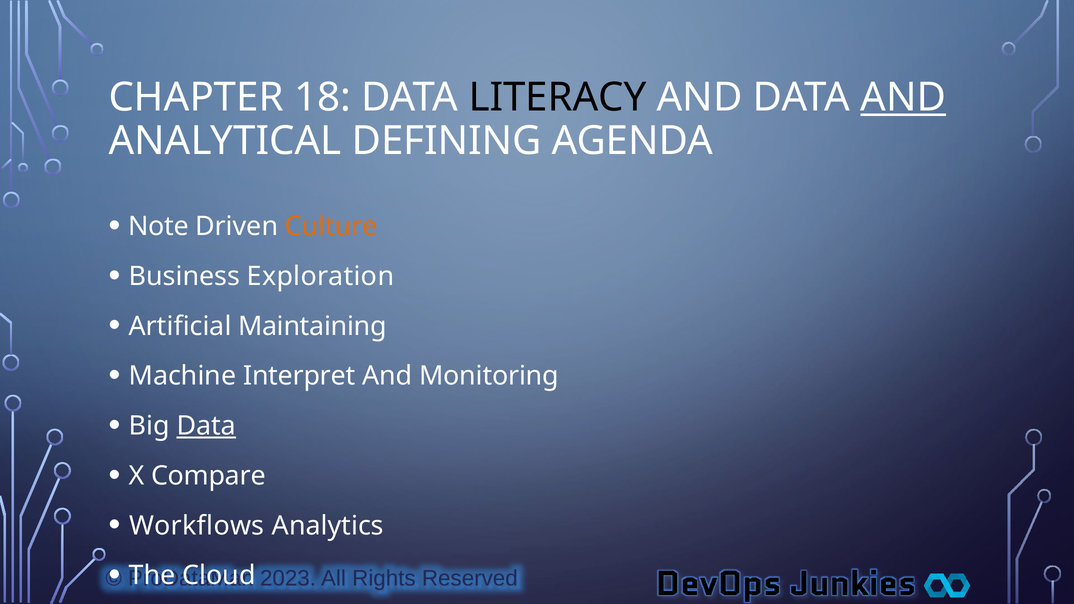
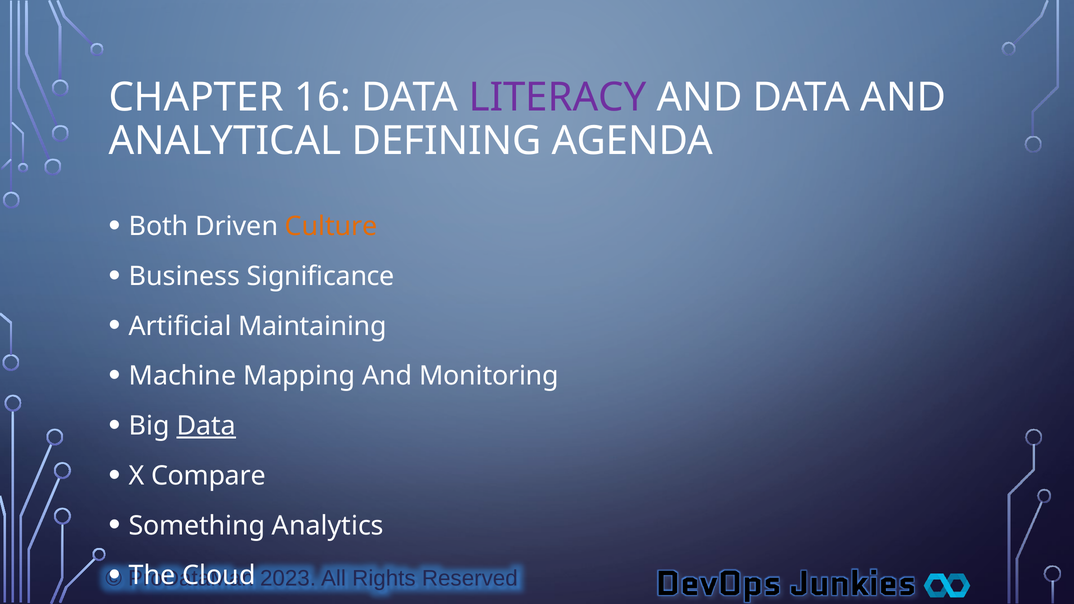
18: 18 -> 16
LITERACY colour: black -> purple
AND at (903, 98) underline: present -> none
Note: Note -> Both
Exploration: Exploration -> Significance
Interpret: Interpret -> Mapping
Workflows: Workflows -> Something
